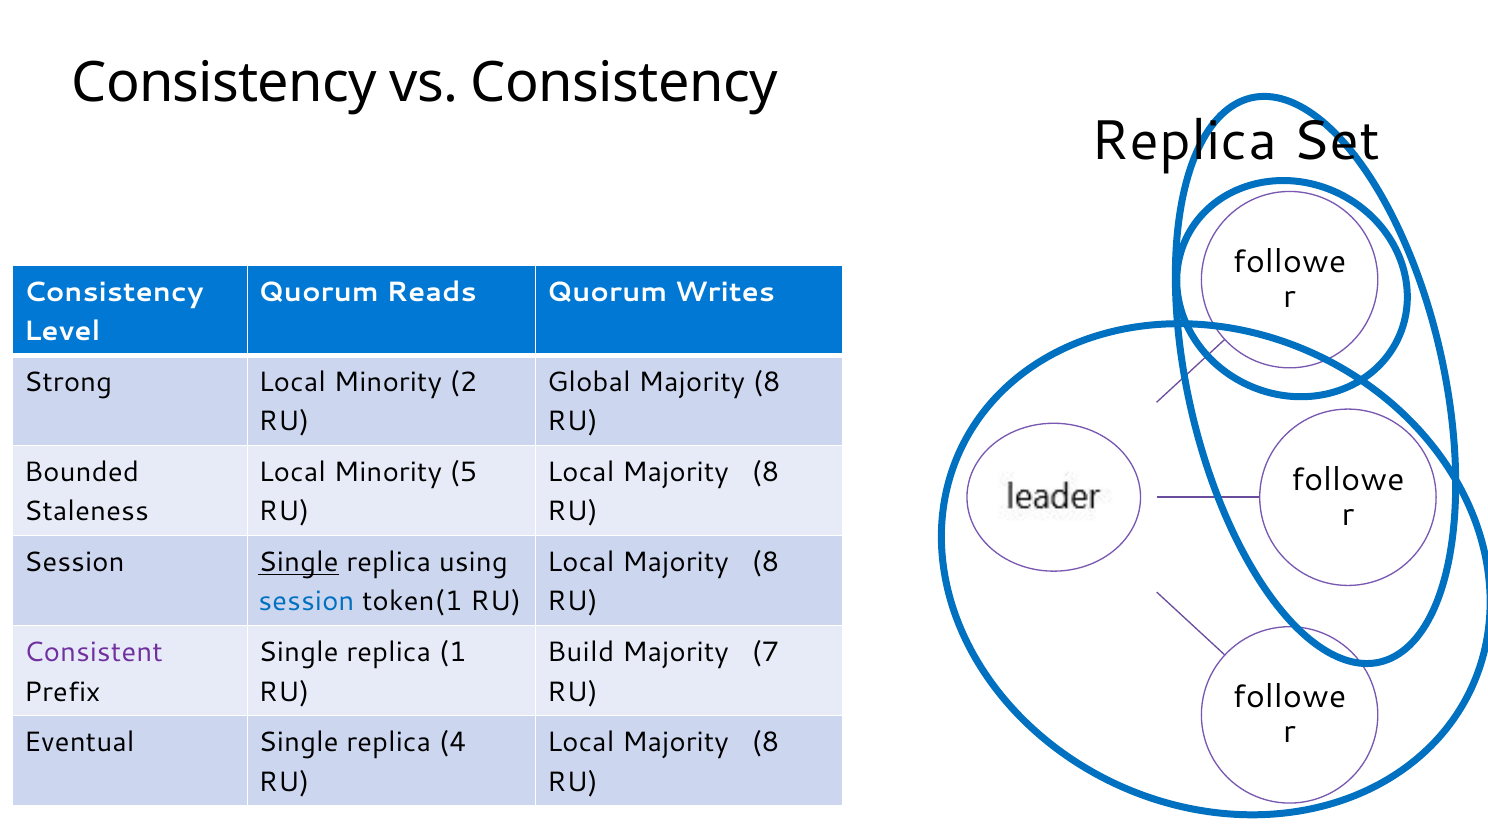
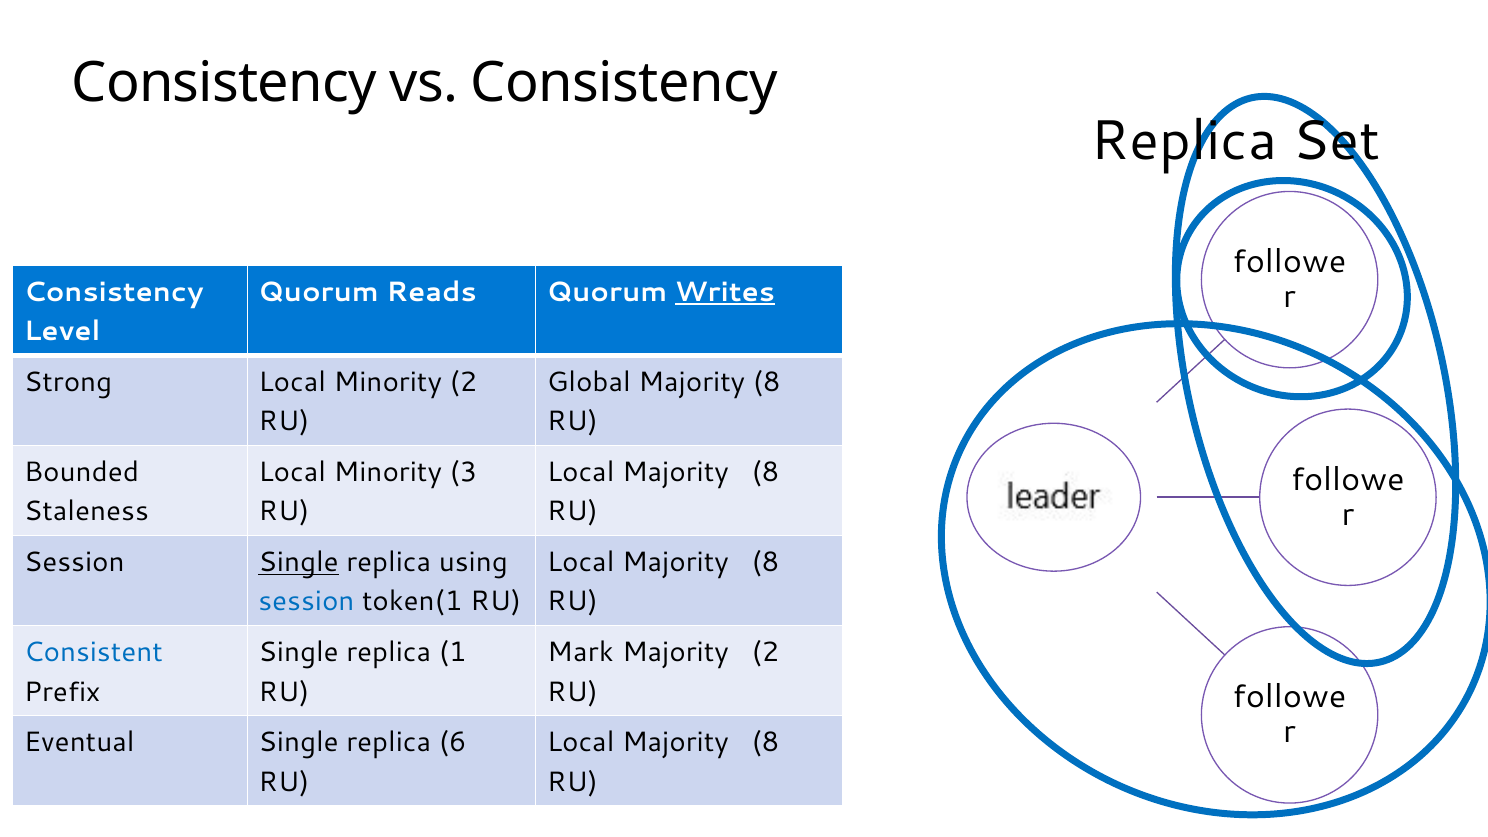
Writes underline: none -> present
5: 5 -> 3
Consistent colour: purple -> blue
Build: Build -> Mark
Majority 7: 7 -> 2
4: 4 -> 6
